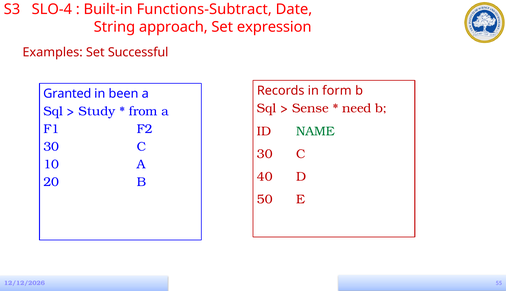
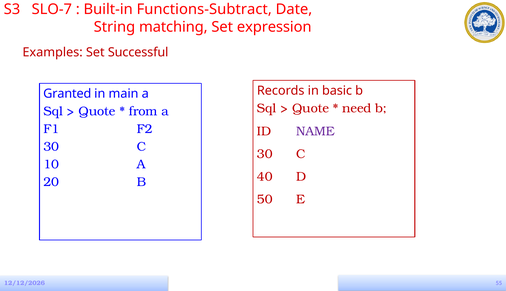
SLO-4: SLO-4 -> SLO-7
approach: approach -> matching
form: form -> basic
been: been -> main
Sense at (310, 109): Sense -> Quote
Study at (97, 112): Study -> Quote
NAME colour: green -> purple
